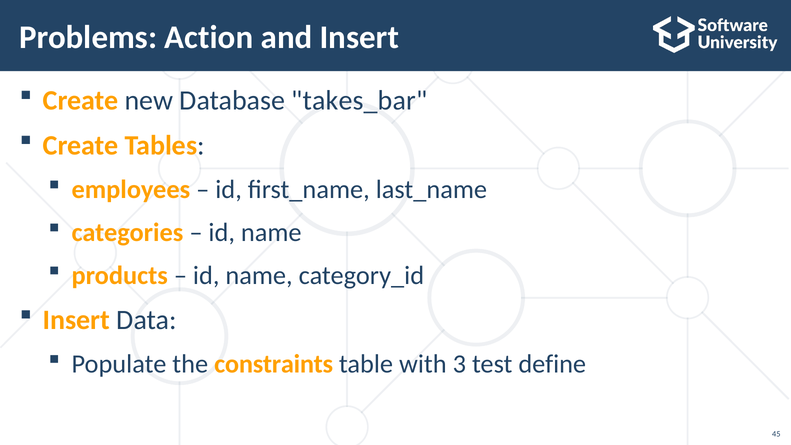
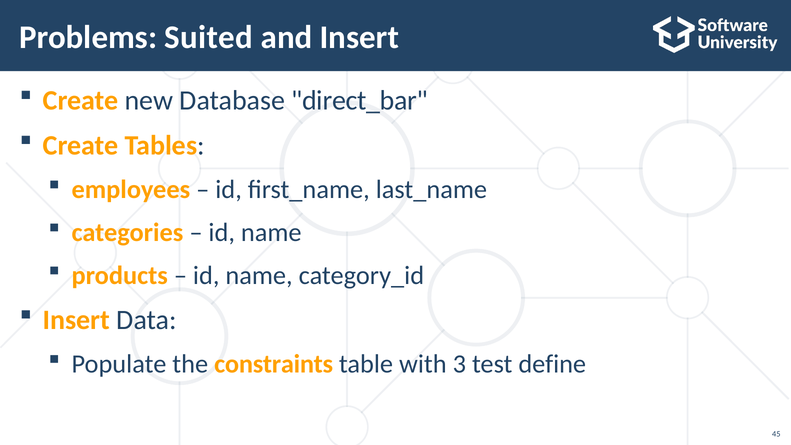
Action: Action -> Suited
takes_bar: takes_bar -> direct_bar
